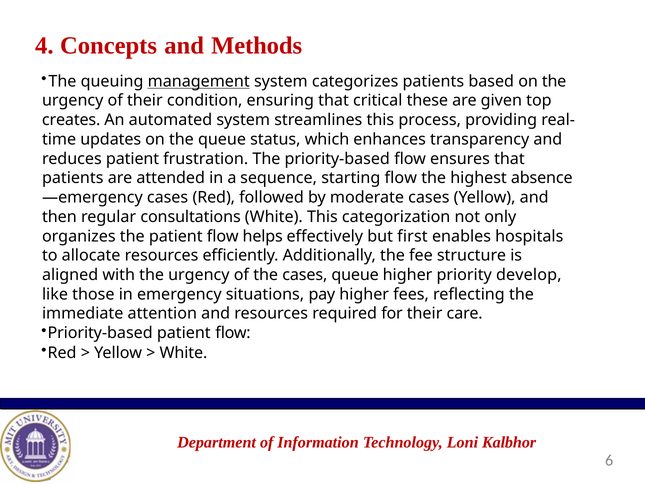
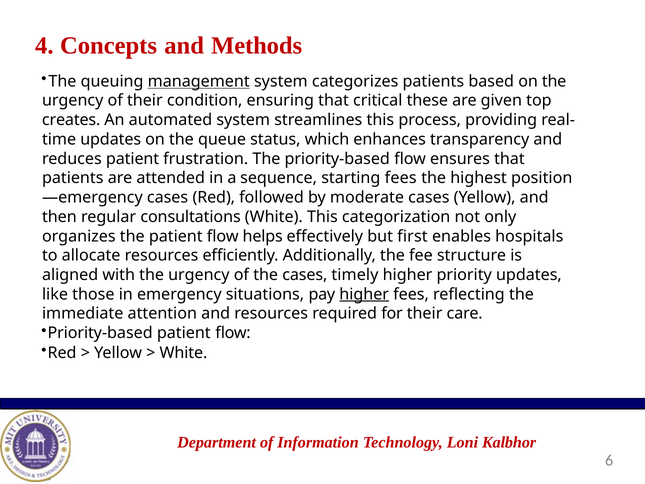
starting flow: flow -> fees
absence: absence -> position
cases queue: queue -> timely
priority develop: develop -> updates
higher at (364, 294) underline: none -> present
